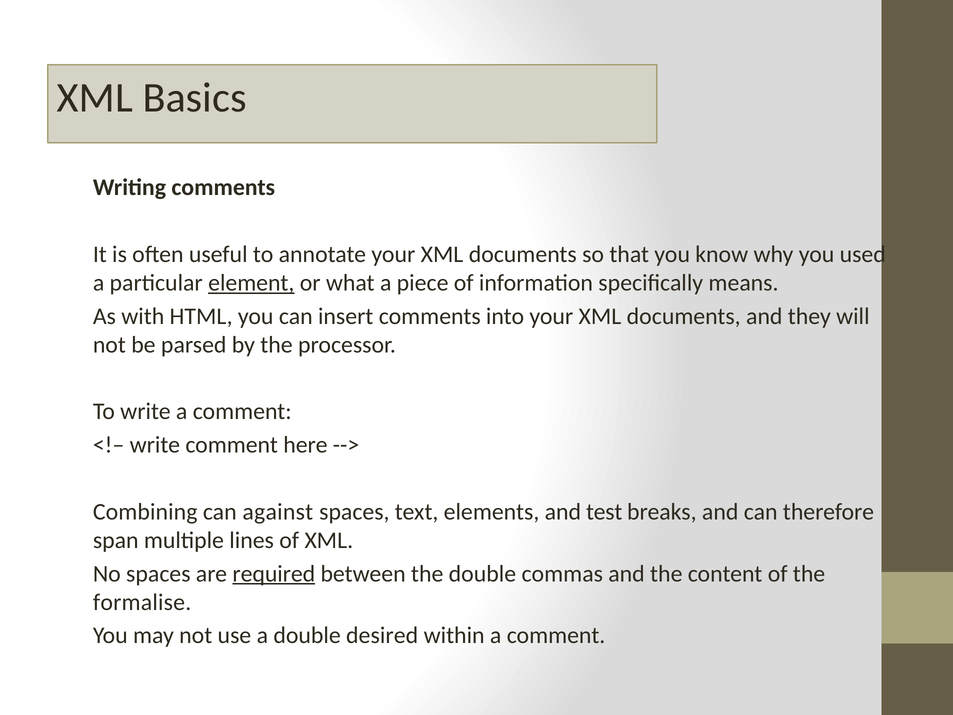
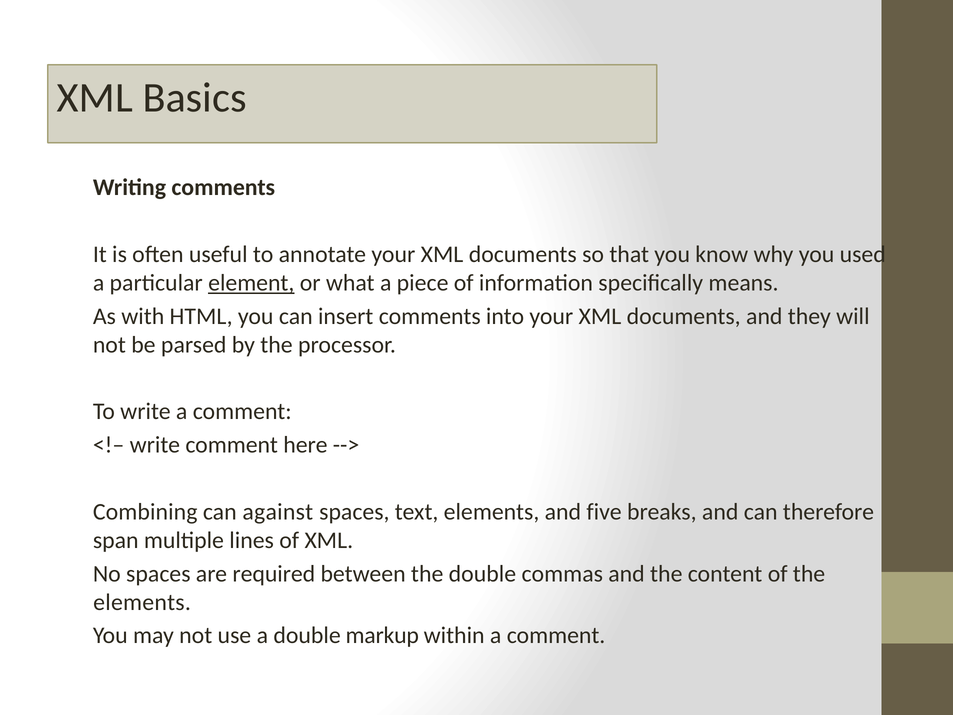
test: test -> five
required underline: present -> none
formalise at (142, 602): formalise -> elements
desired: desired -> markup
